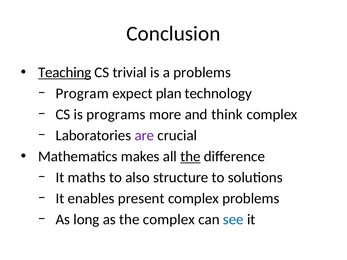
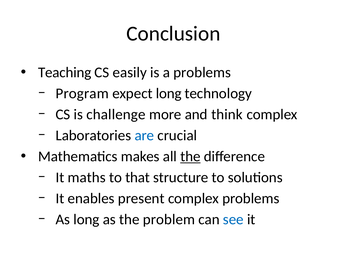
Teaching underline: present -> none
trivial: trivial -> easily
expect plan: plan -> long
programs: programs -> challenge
are colour: purple -> blue
also: also -> that
the complex: complex -> problem
